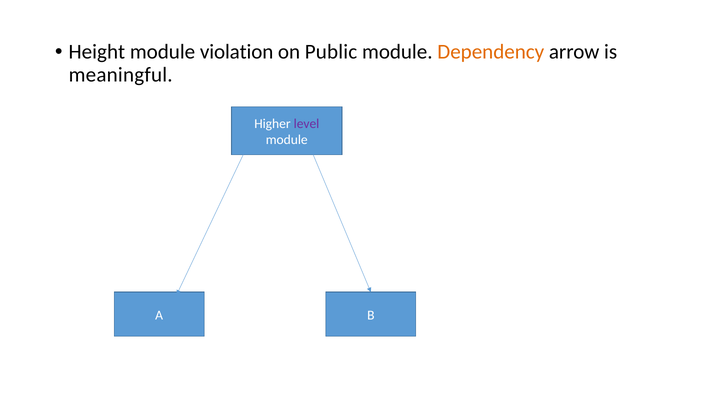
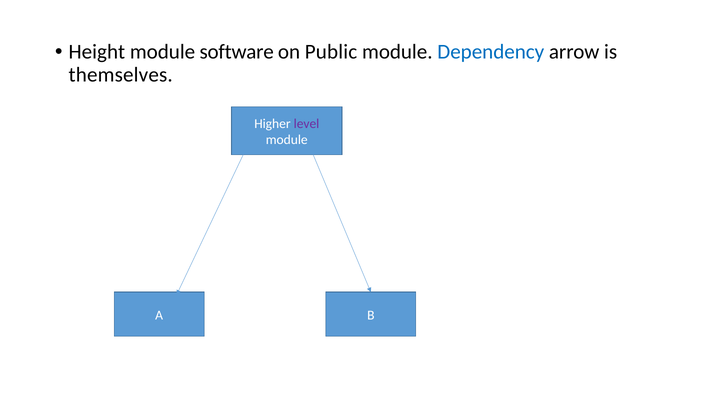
violation: violation -> software
Dependency colour: orange -> blue
meaningful: meaningful -> themselves
